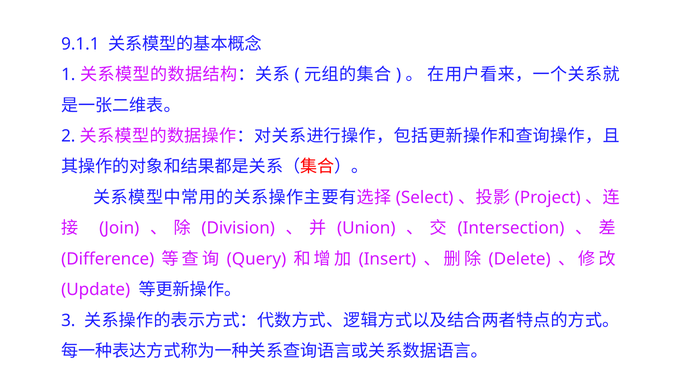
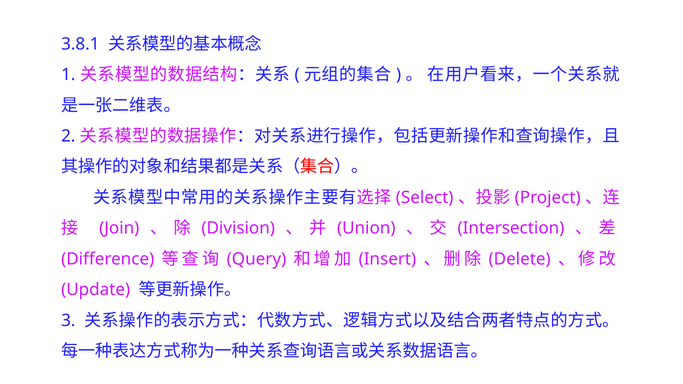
9.1.1: 9.1.1 -> 3.8.1
